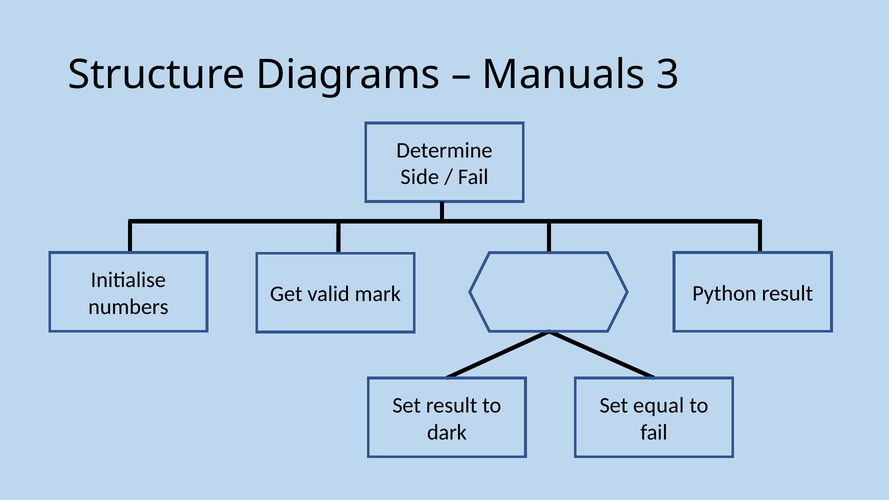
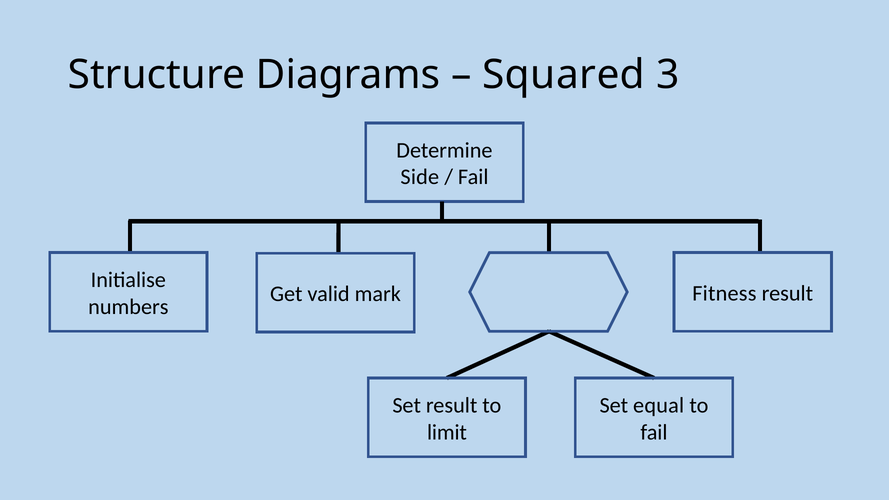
Manuals: Manuals -> Squared
Python: Python -> Fitness
dark: dark -> limit
